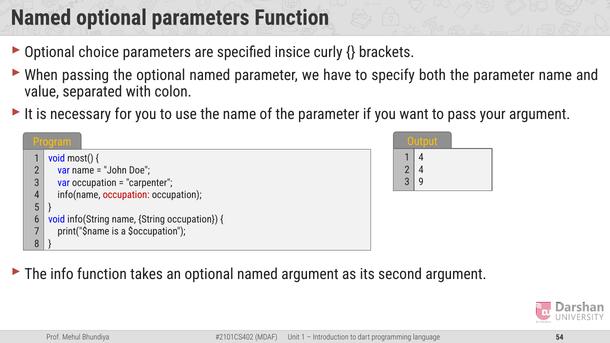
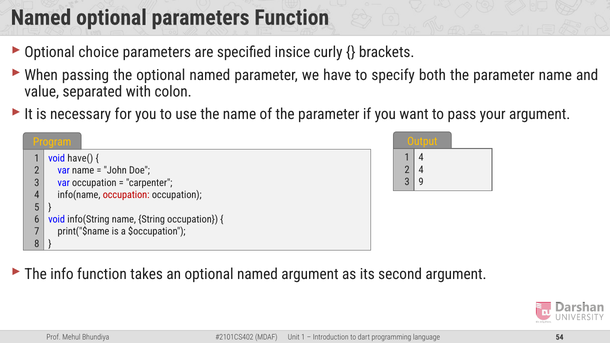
most(: most( -> have(
